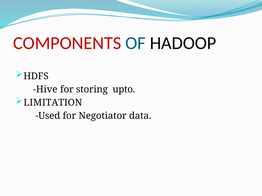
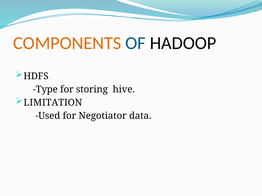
COMPONENTS colour: red -> orange
Hive: Hive -> Type
upto: upto -> hive
